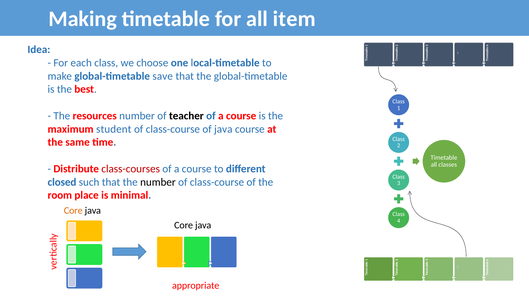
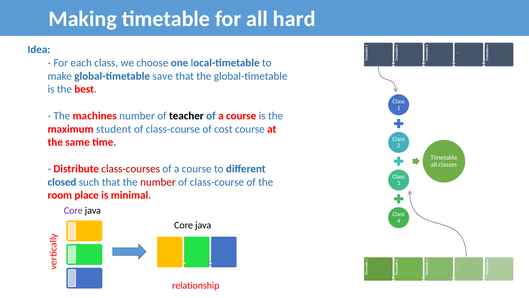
item: item -> hard
resources: resources -> machines
of java: java -> cost
number at (158, 182) colour: black -> red
Core at (73, 210) colour: orange -> purple
appropriate: appropriate -> relationship
